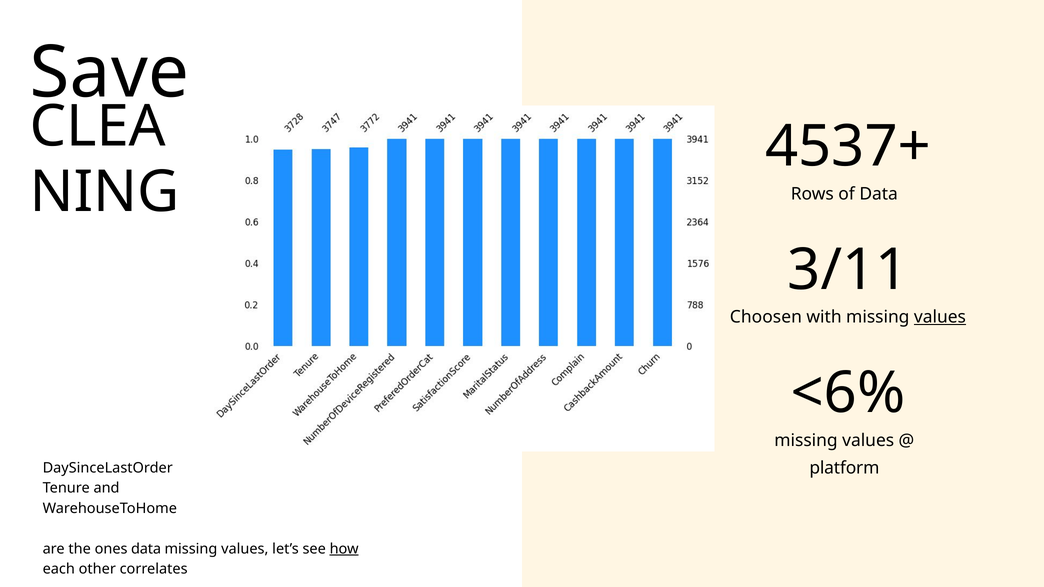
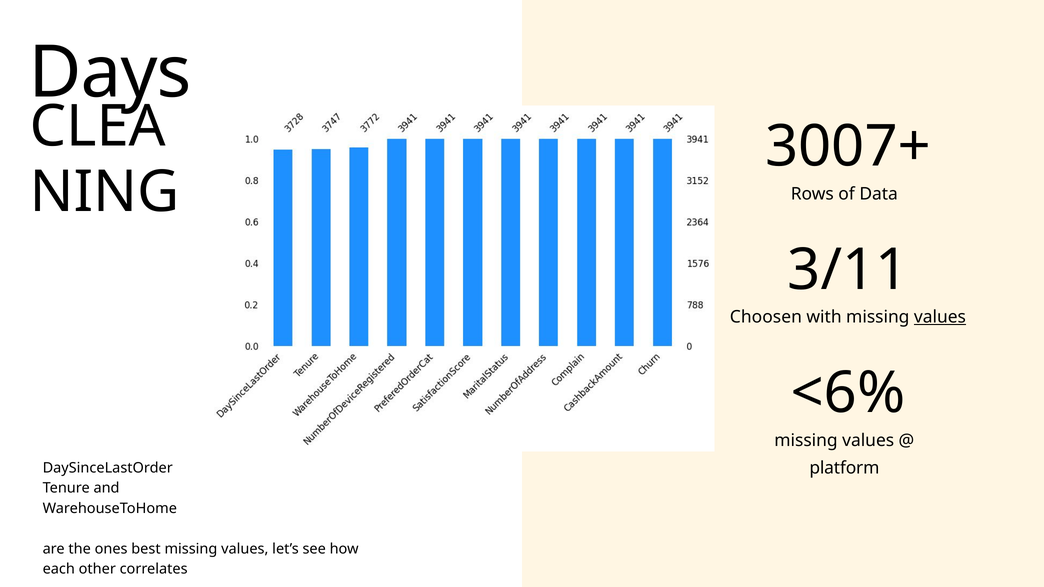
Save: Save -> Days
4537+: 4537+ -> 3007+
ones data: data -> best
how underline: present -> none
